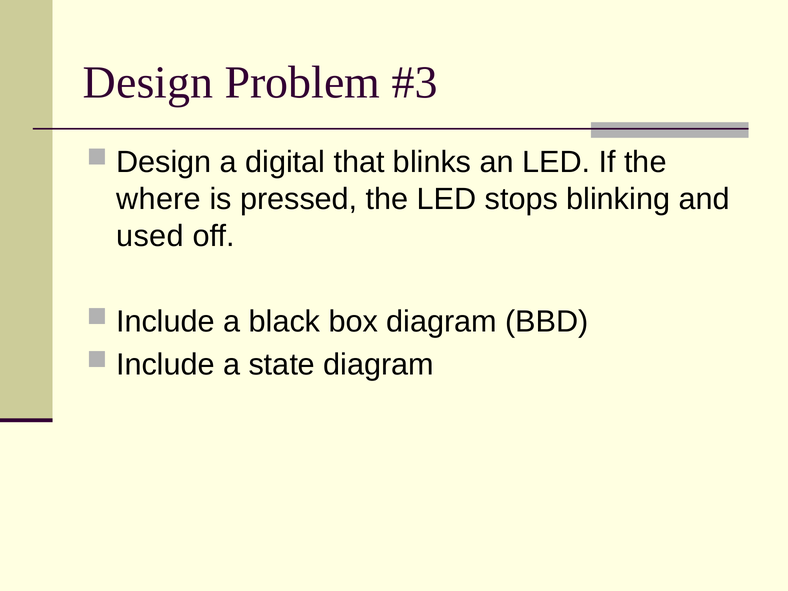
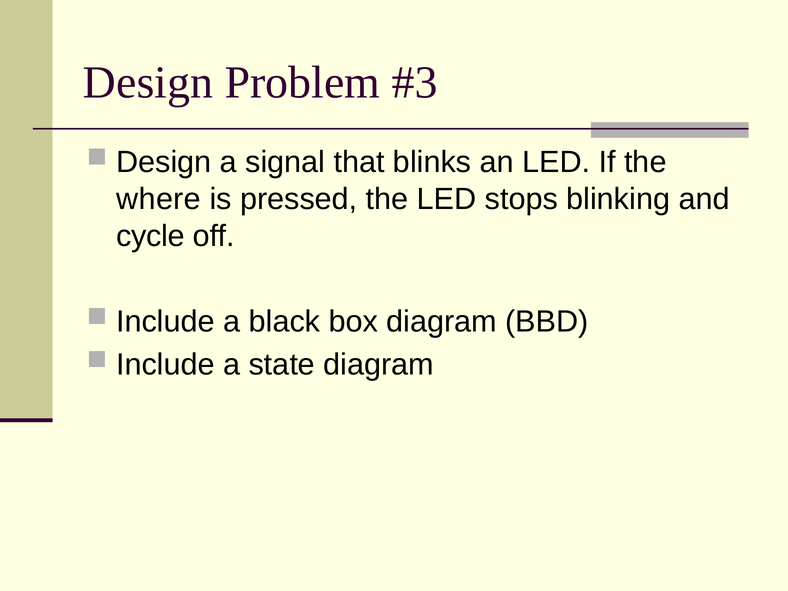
digital: digital -> signal
used: used -> cycle
